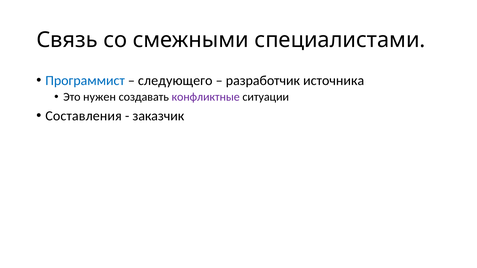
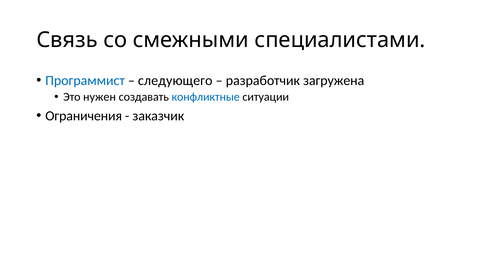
источника: источника -> загружена
конфликтные colour: purple -> blue
Составления: Составления -> Ограничения
